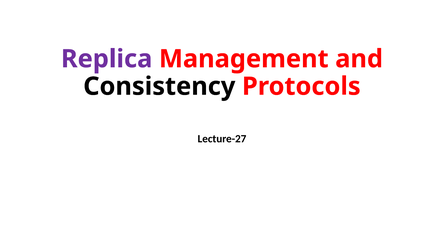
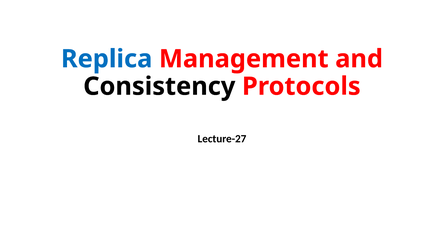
Replica colour: purple -> blue
